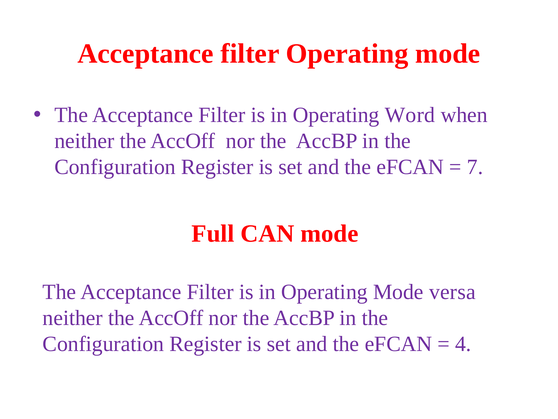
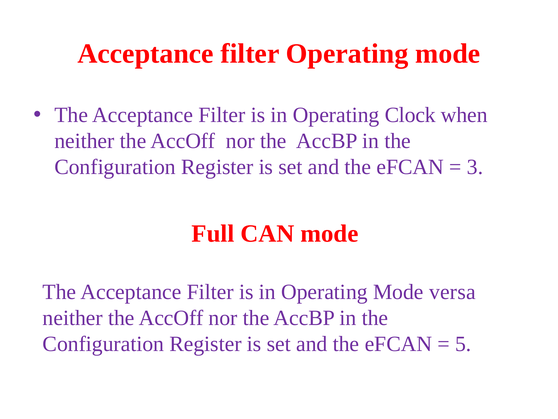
Word: Word -> Clock
7: 7 -> 3
4: 4 -> 5
